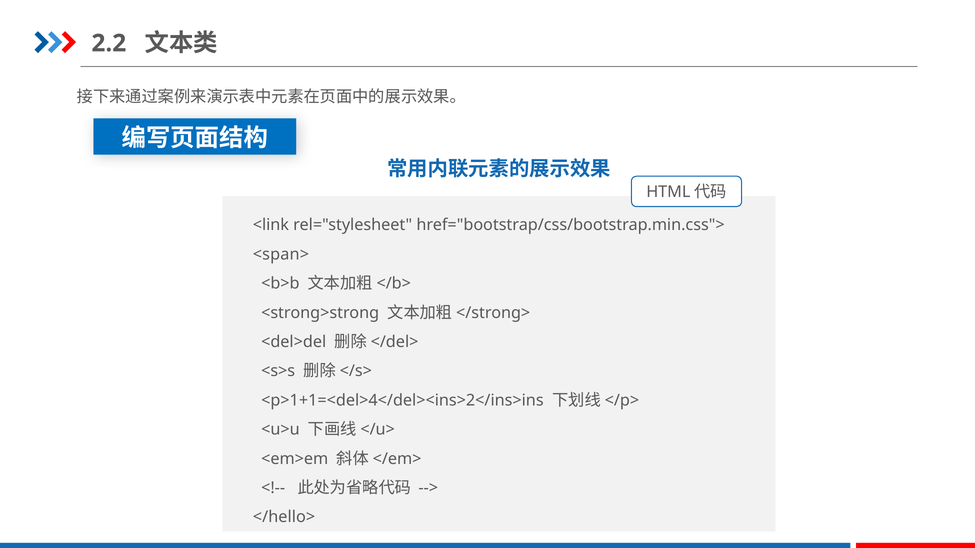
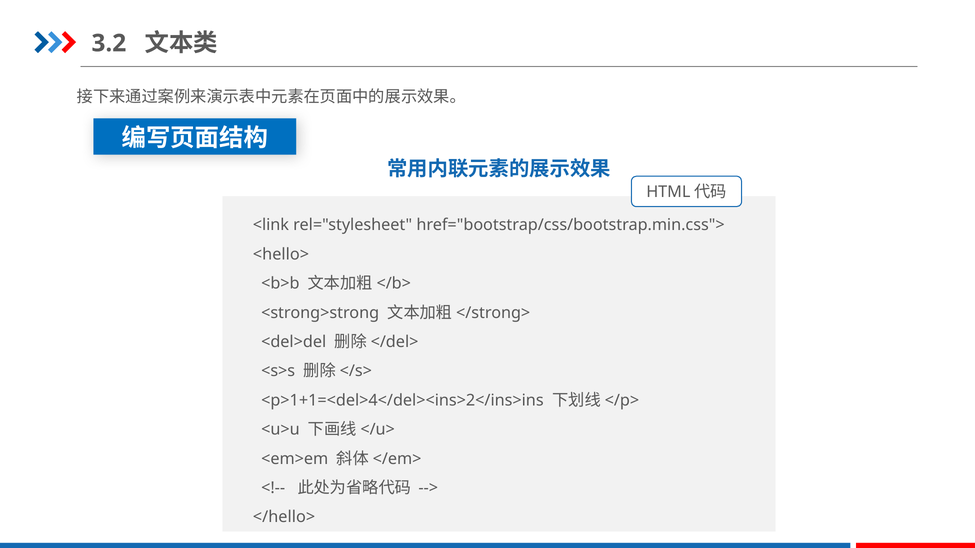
2.2: 2.2 -> 3.2
<span>: <span> -> <hello>
